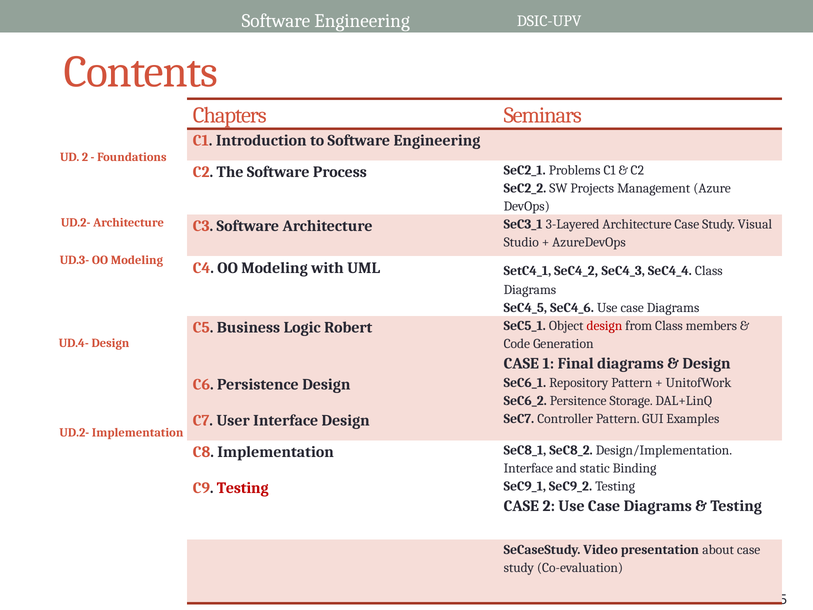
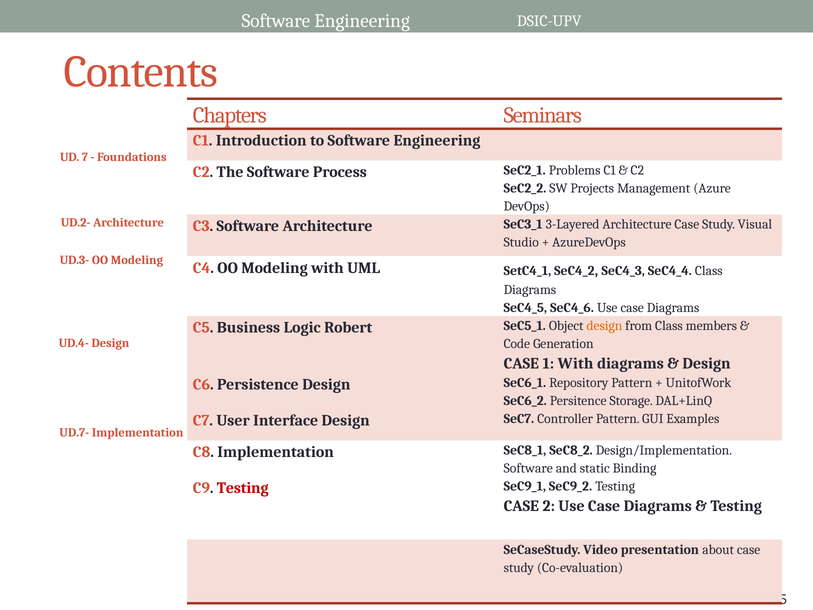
UD 2: 2 -> 7
design at (604, 326) colour: red -> orange
1 Final: Final -> With
UD.2- at (74, 432): UD.2- -> UD.7-
Interface at (528, 468): Interface -> Software
